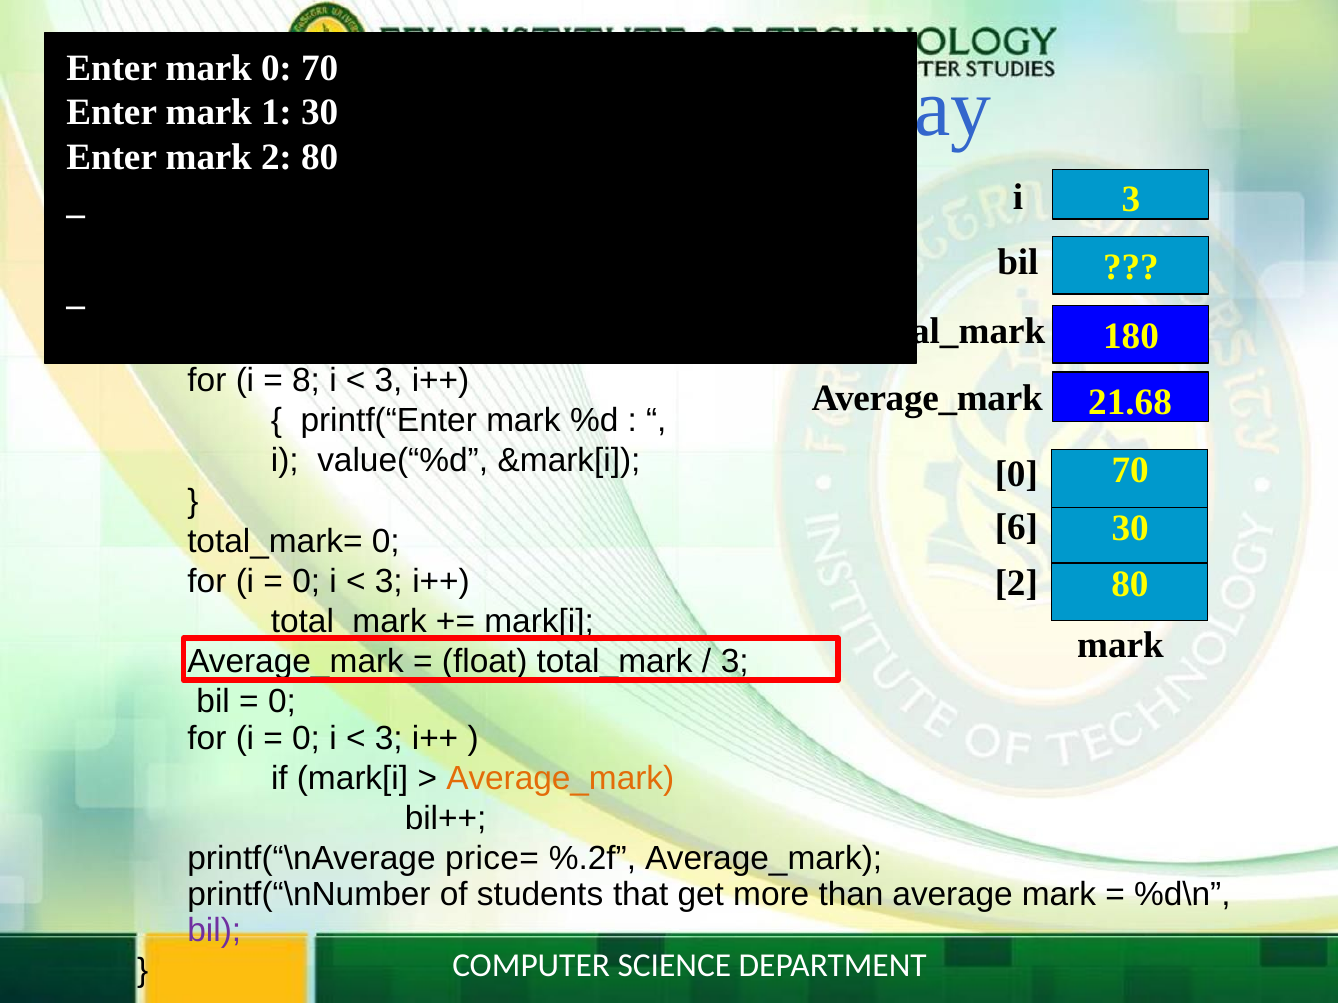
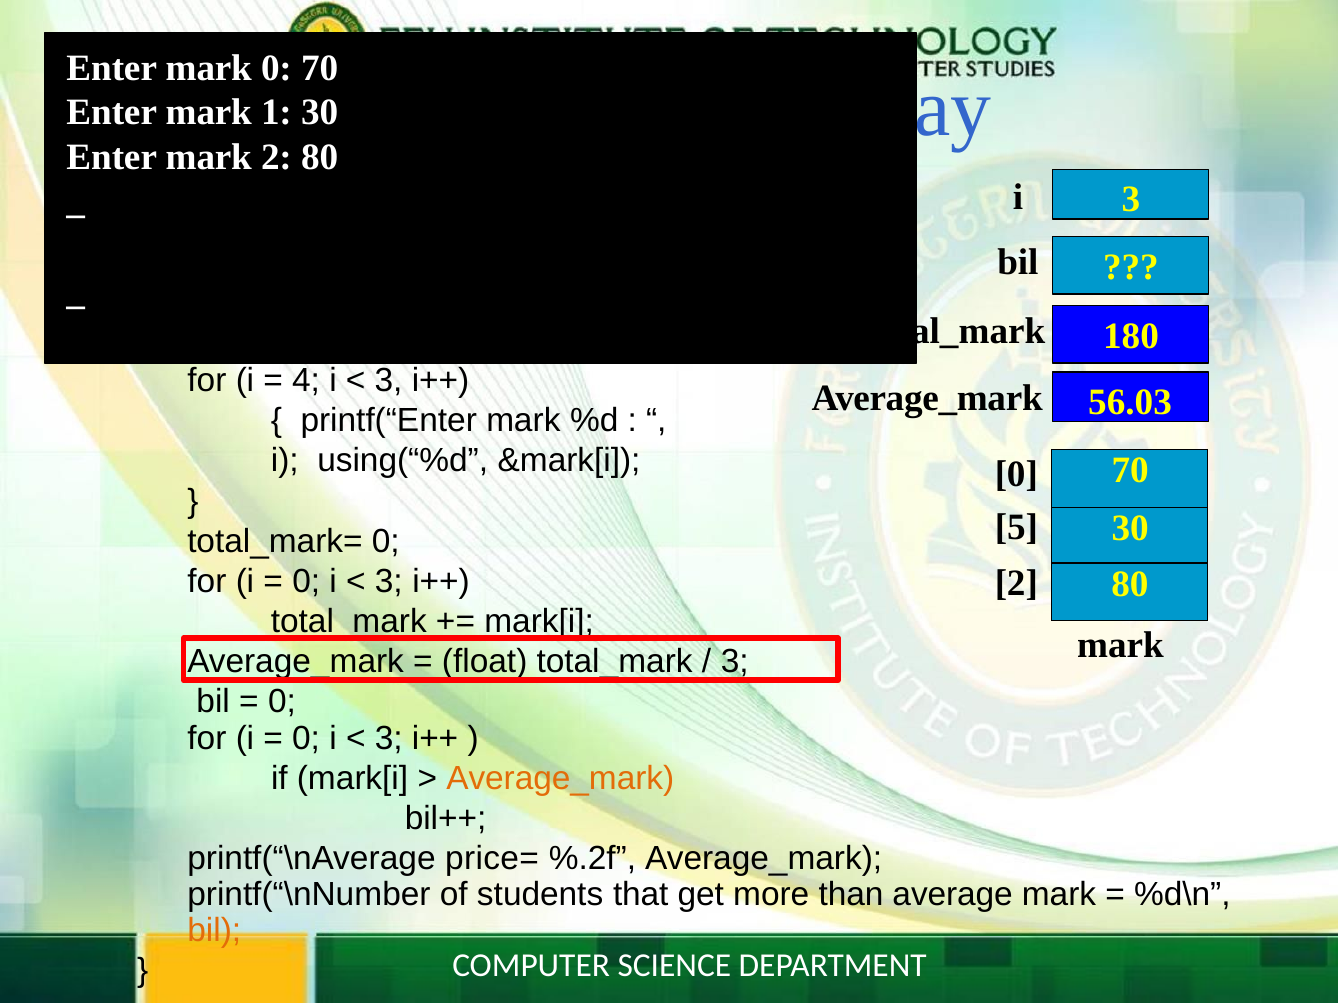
8: 8 -> 4
21.68: 21.68 -> 56.03
value(“%d: value(“%d -> using(“%d
6: 6 -> 5
bil at (214, 931) colour: purple -> orange
